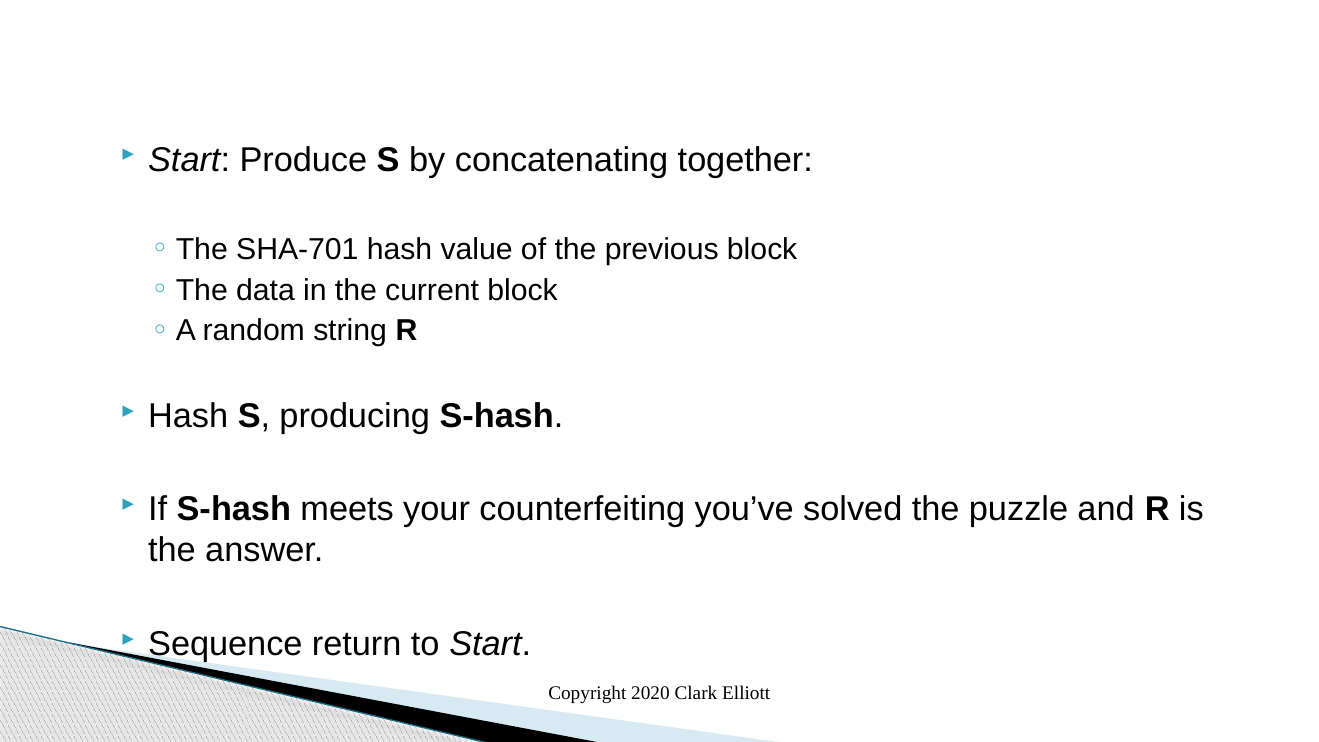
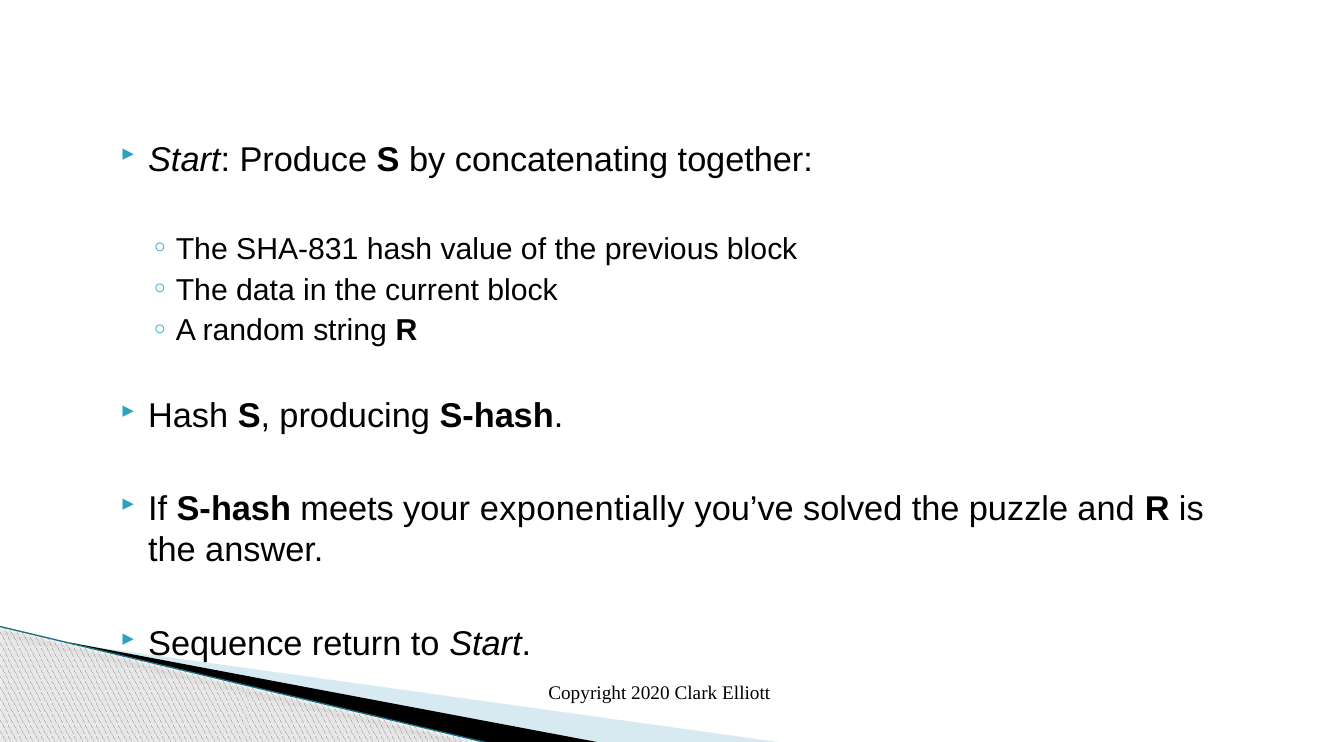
SHA-701: SHA-701 -> SHA-831
counterfeiting: counterfeiting -> exponentially
